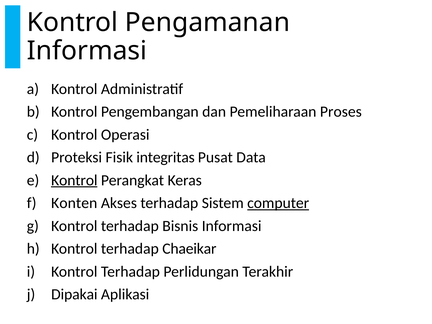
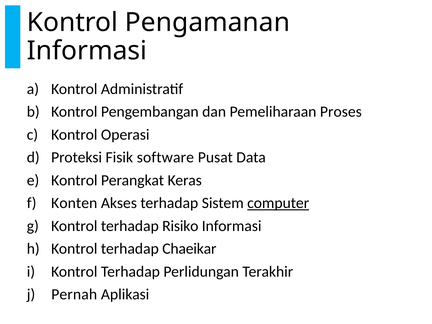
integritas: integritas -> software
Kontrol at (74, 180) underline: present -> none
Bisnis: Bisnis -> Risiko
Dipakai: Dipakai -> Pernah
